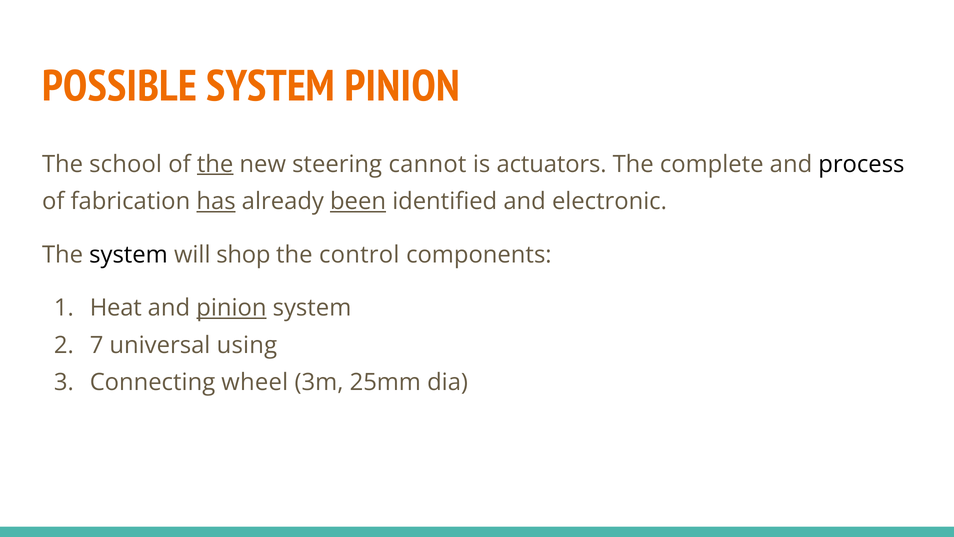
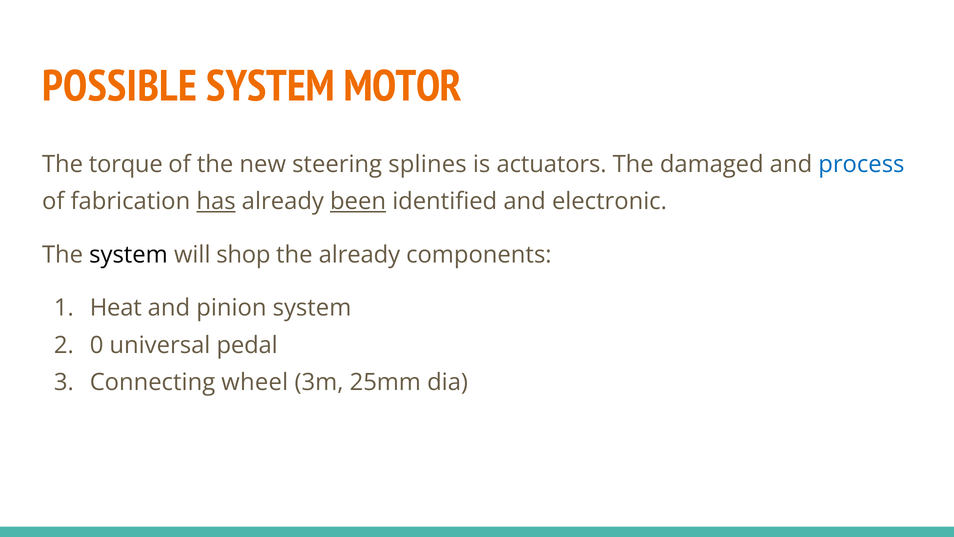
SYSTEM PINION: PINION -> MOTOR
school: school -> torque
the at (215, 164) underline: present -> none
cannot: cannot -> splines
complete: complete -> damaged
process colour: black -> blue
the control: control -> already
pinion at (231, 308) underline: present -> none
7: 7 -> 0
using: using -> pedal
